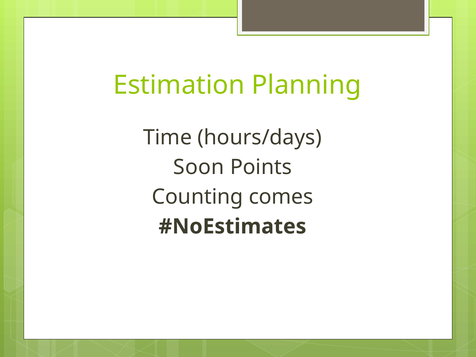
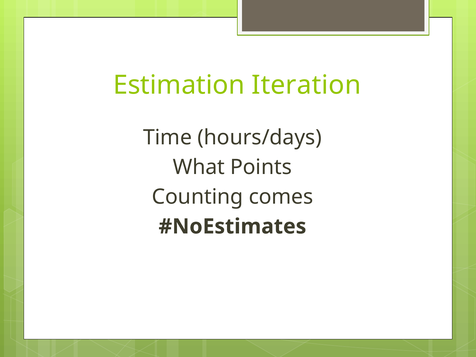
Planning: Planning -> Iteration
Soon: Soon -> What
